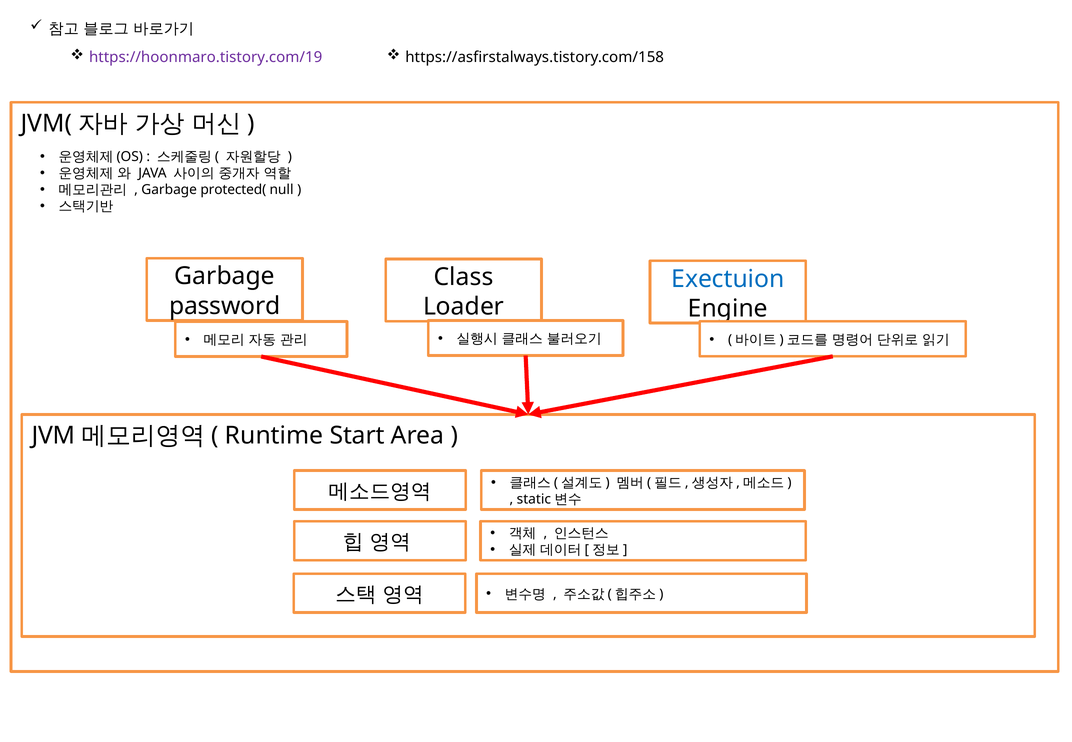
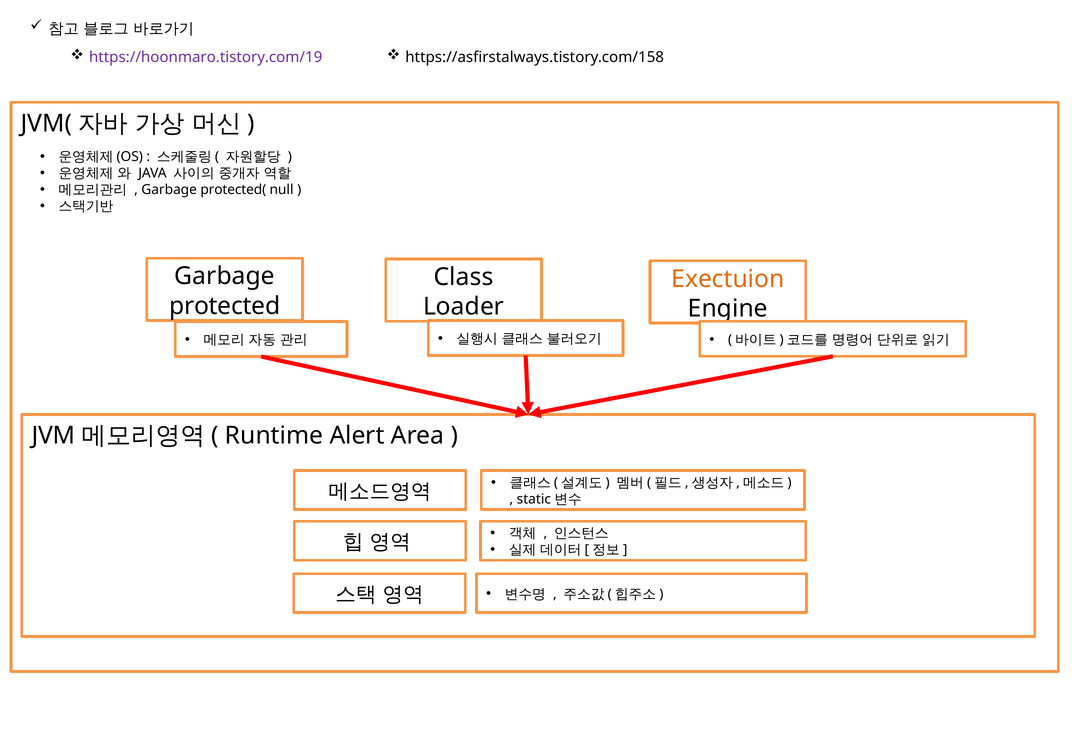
Exectuion colour: blue -> orange
password: password -> protected
Start: Start -> Alert
